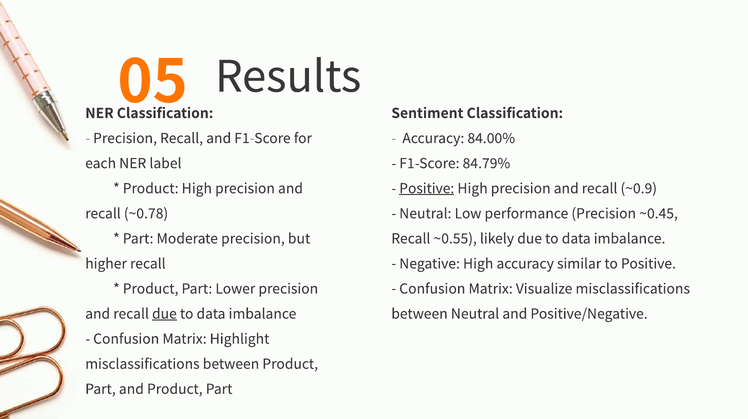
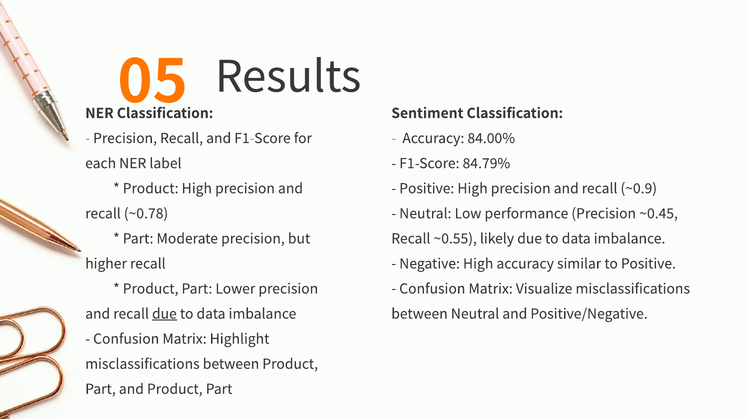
Positive at (427, 189) underline: present -> none
